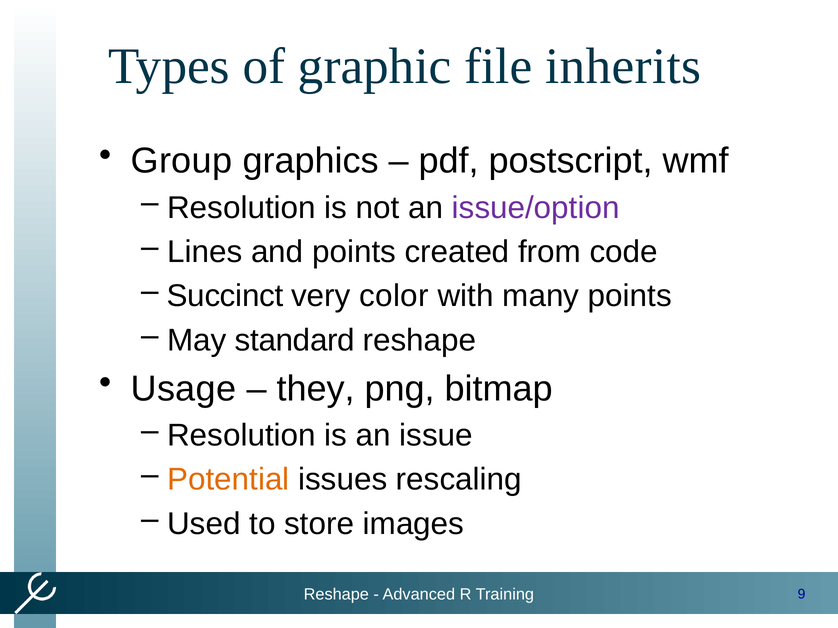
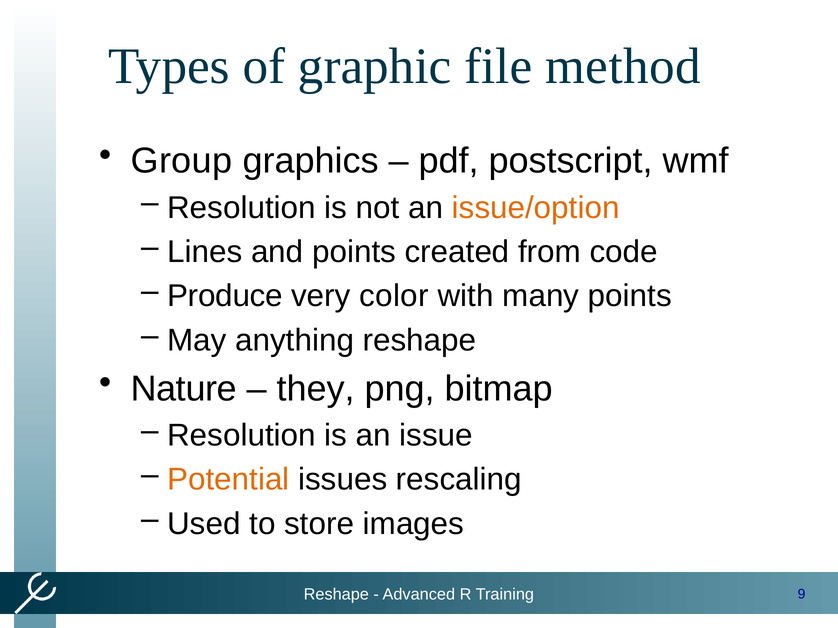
inherits: inherits -> method
issue/option colour: purple -> orange
Succinct: Succinct -> Produce
standard: standard -> anything
Usage: Usage -> Nature
